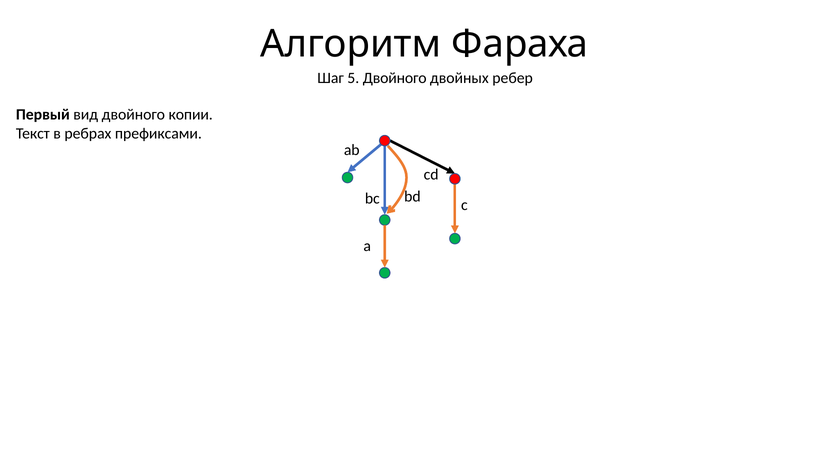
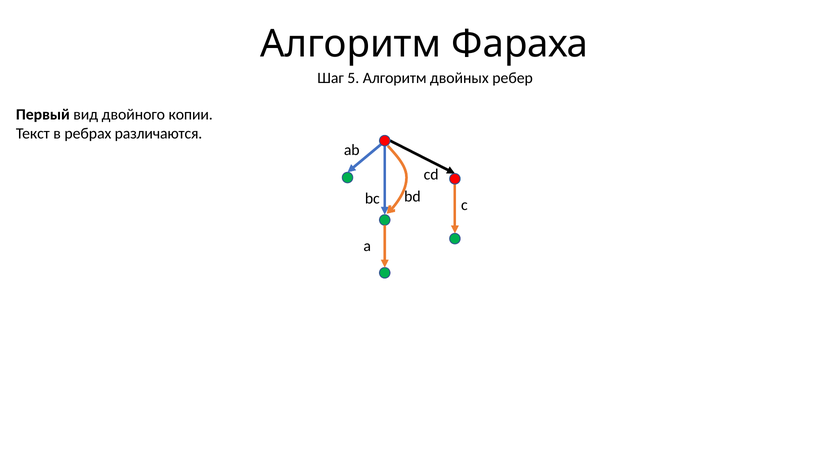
5 Двойного: Двойного -> Алгоритм
префиксами: префиксами -> различаются
